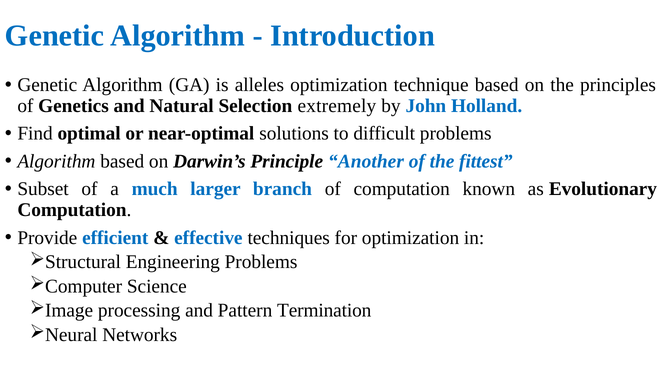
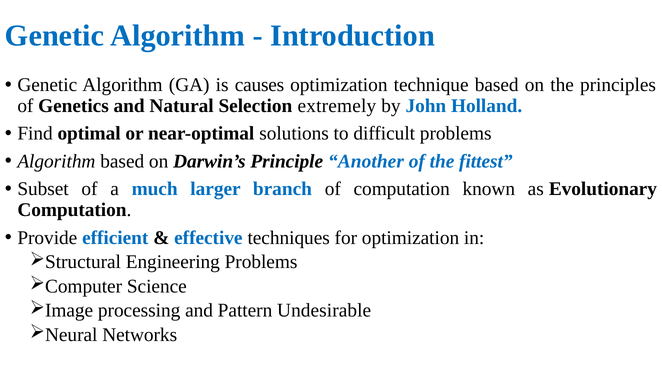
alleles: alleles -> causes
Termination: Termination -> Undesirable
